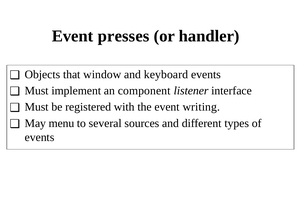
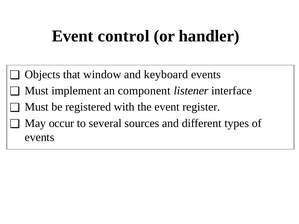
presses: presses -> control
writing: writing -> register
menu: menu -> occur
